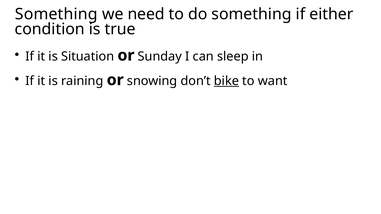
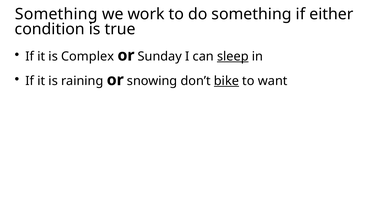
need: need -> work
Situation: Situation -> Complex
sleep underline: none -> present
